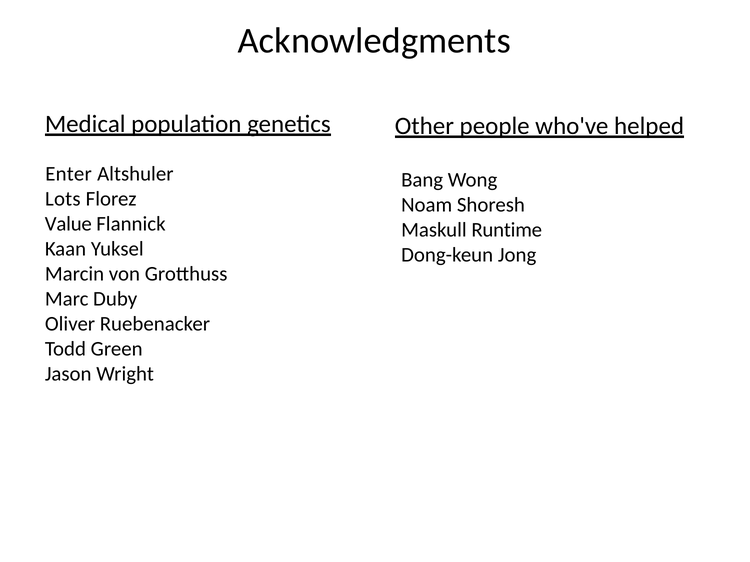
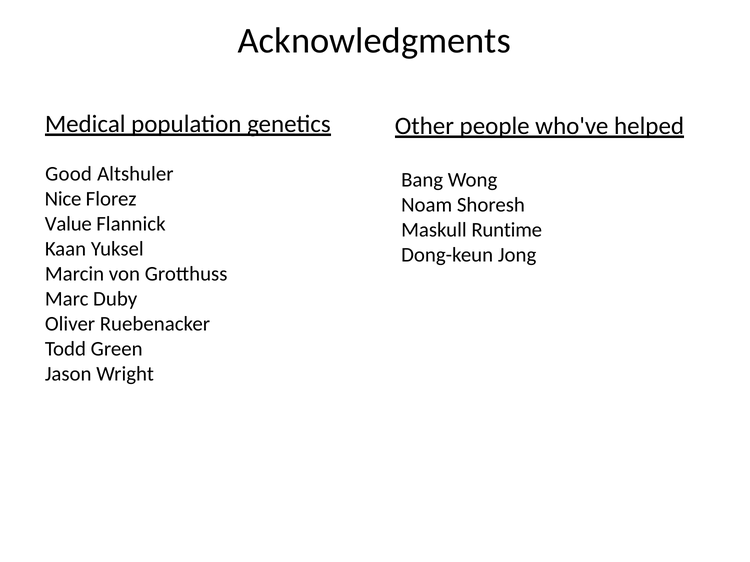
Enter: Enter -> Good
Lots: Lots -> Nice
